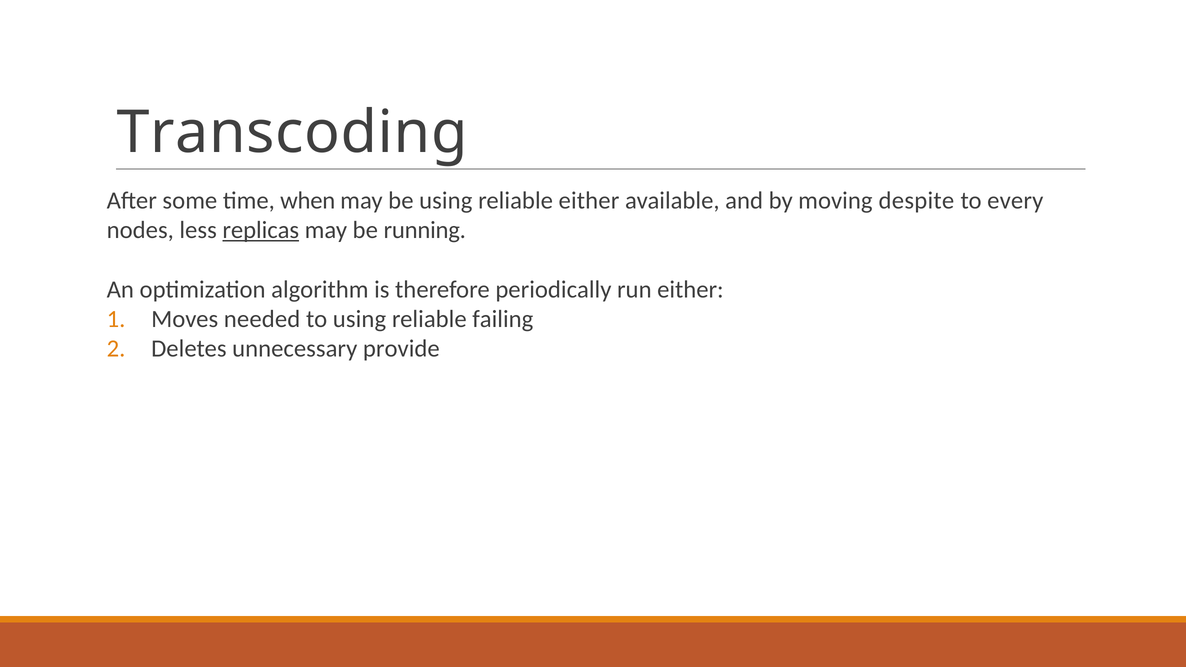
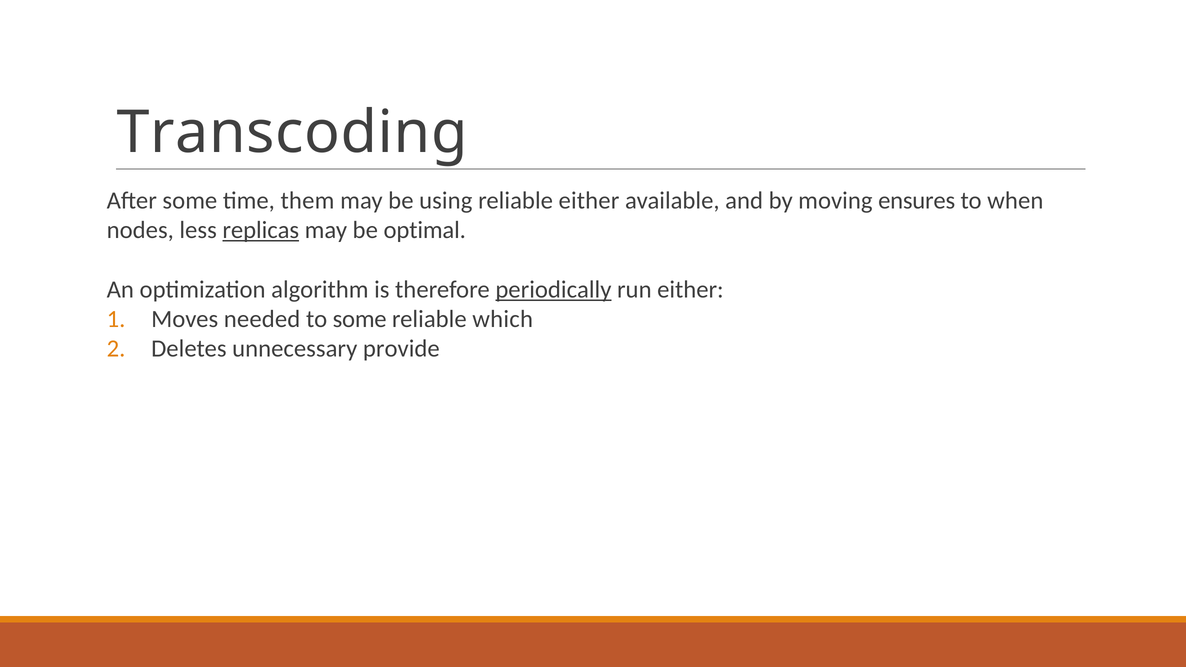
when: when -> them
despite: despite -> ensures
every: every -> when
running: running -> optimal
periodically underline: none -> present
to using: using -> some
failing: failing -> which
